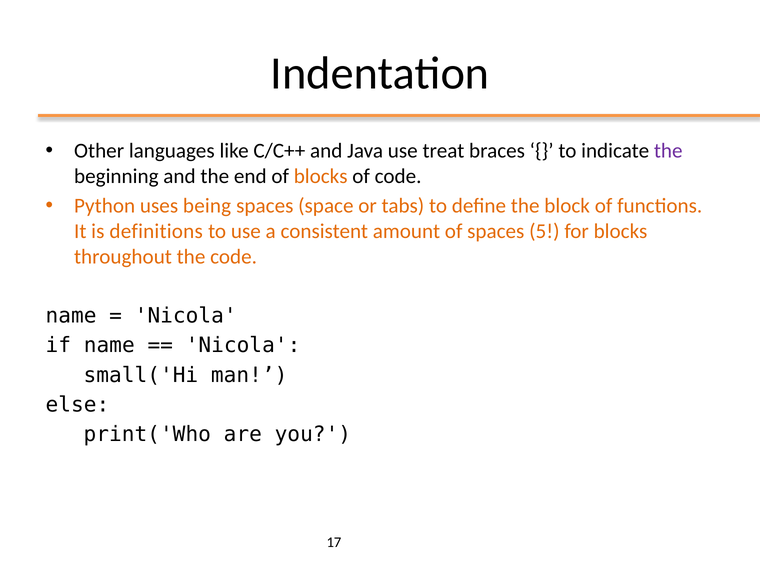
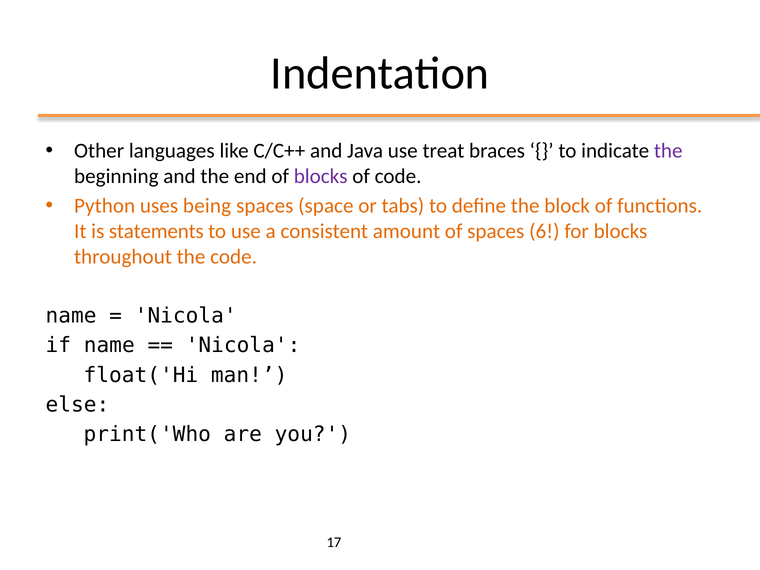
blocks at (321, 176) colour: orange -> purple
definitions: definitions -> statements
5: 5 -> 6
small('Hi: small('Hi -> float('Hi
